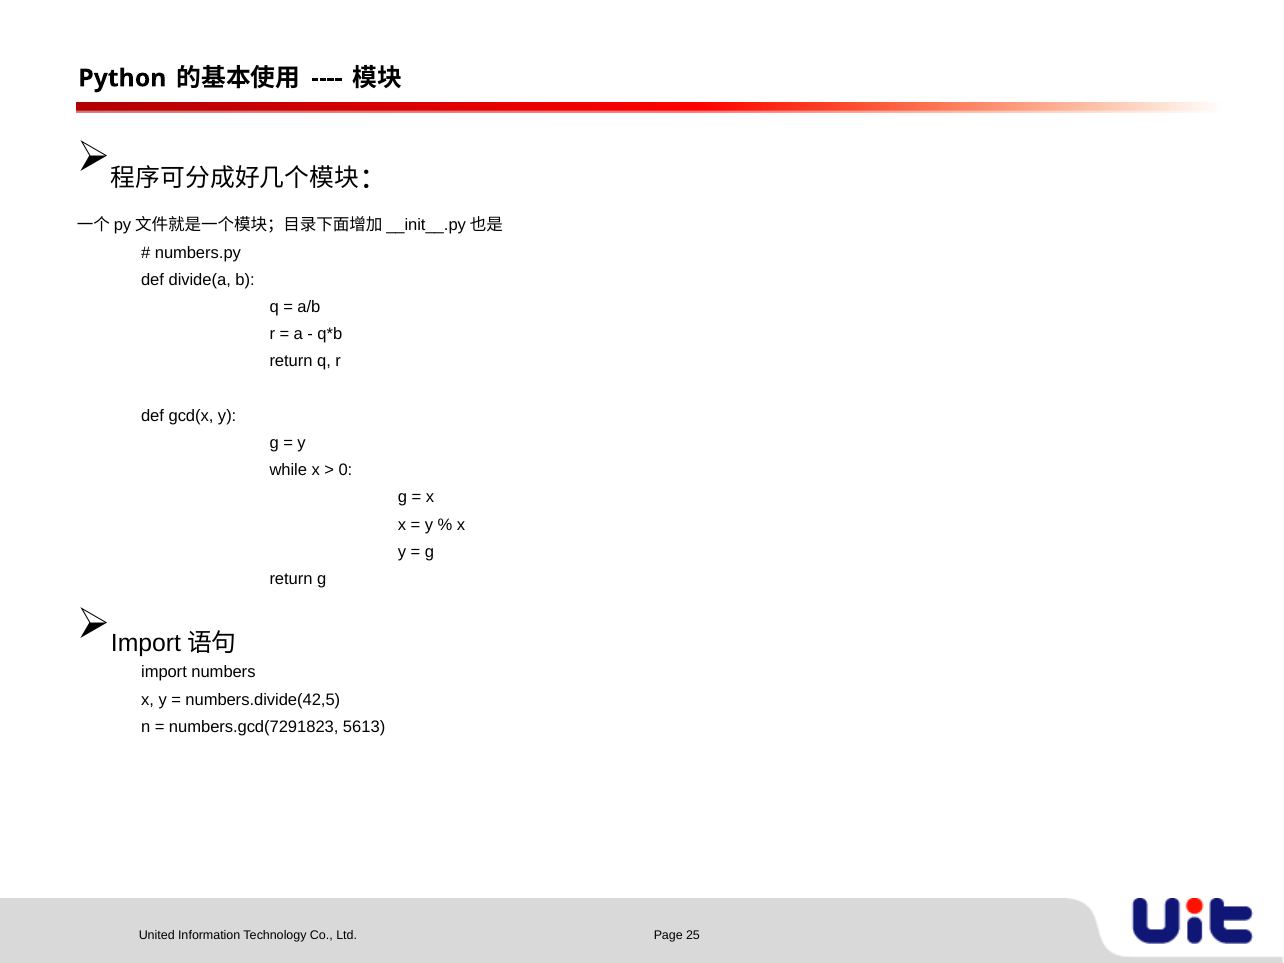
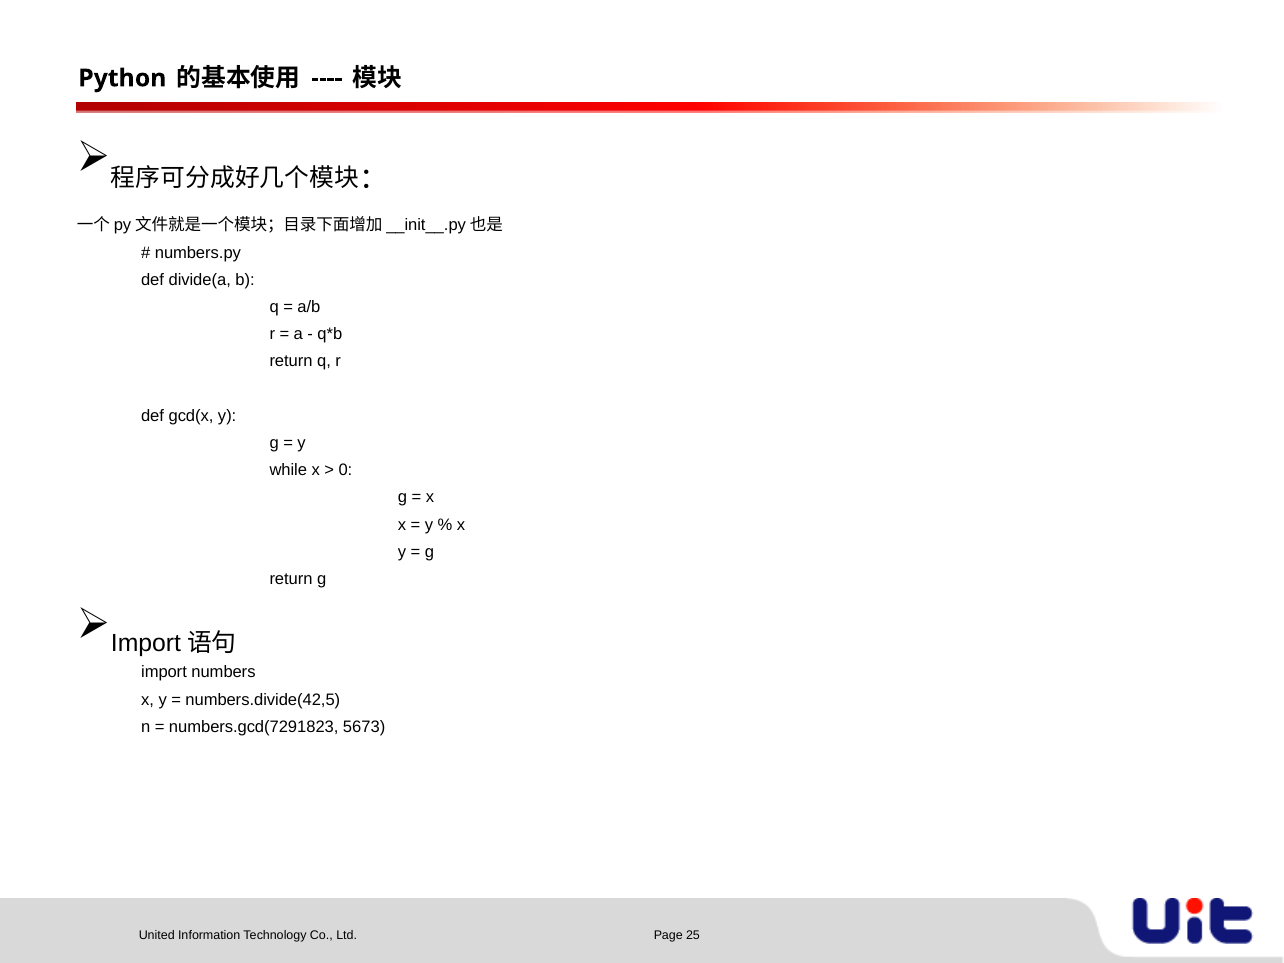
5613: 5613 -> 5673
